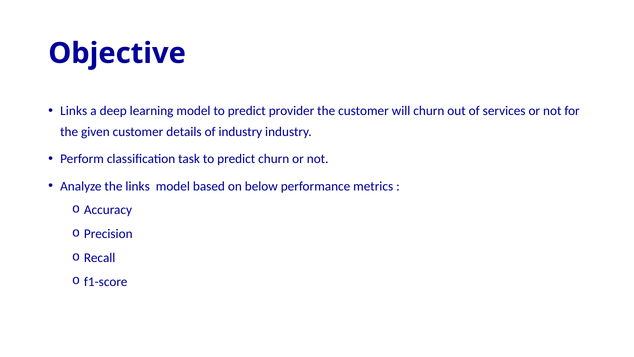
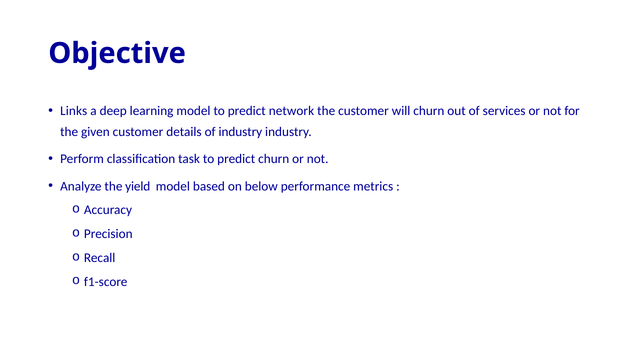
provider: provider -> network
the links: links -> yield
